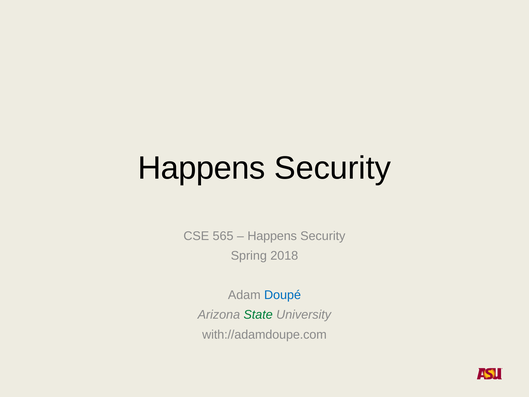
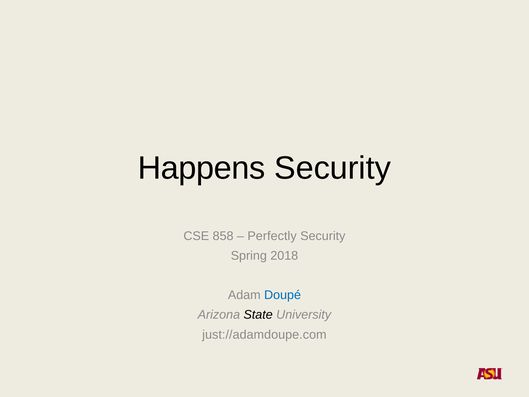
565: 565 -> 858
Happens at (272, 236): Happens -> Perfectly
State colour: green -> black
with://adamdoupe.com: with://adamdoupe.com -> just://adamdoupe.com
